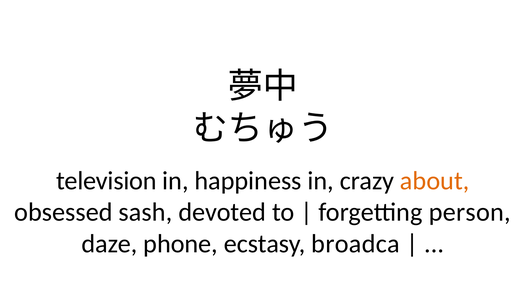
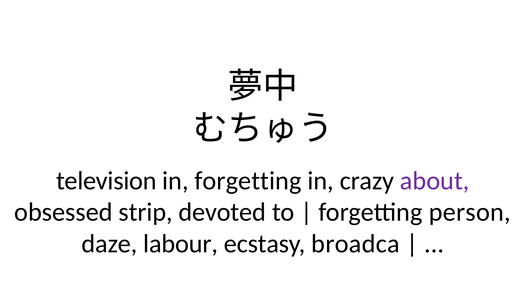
in happiness: happiness -> forgetting
about colour: orange -> purple
sash: sash -> strip
phone: phone -> labour
